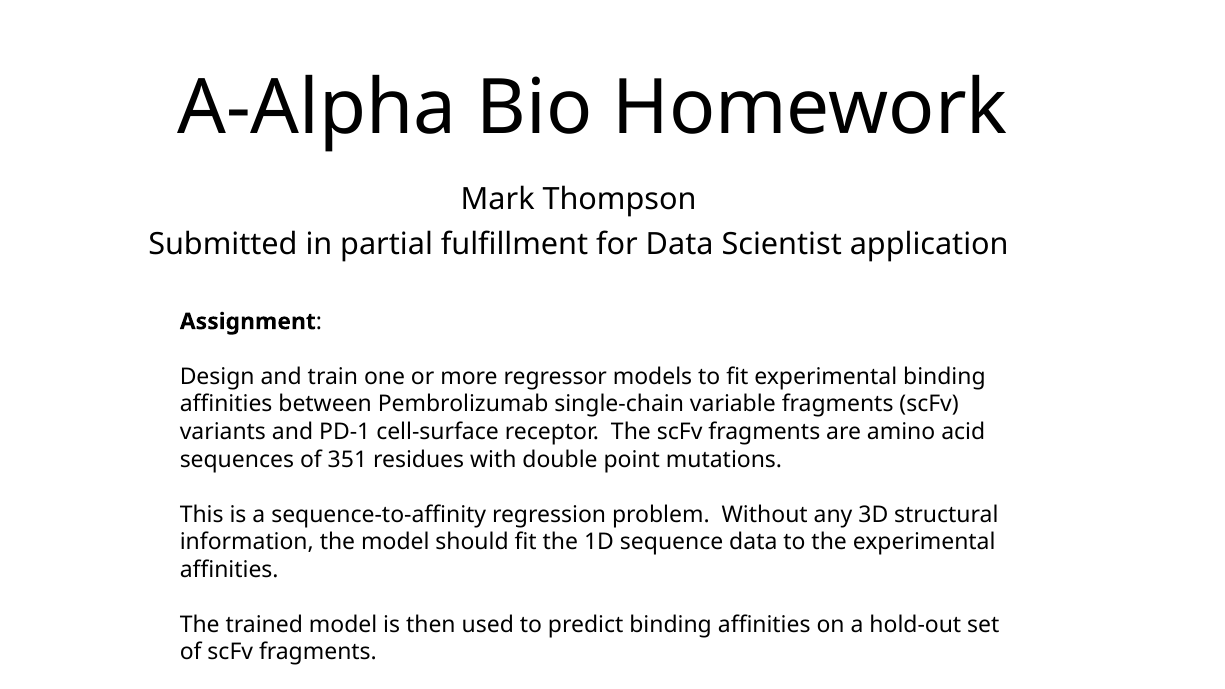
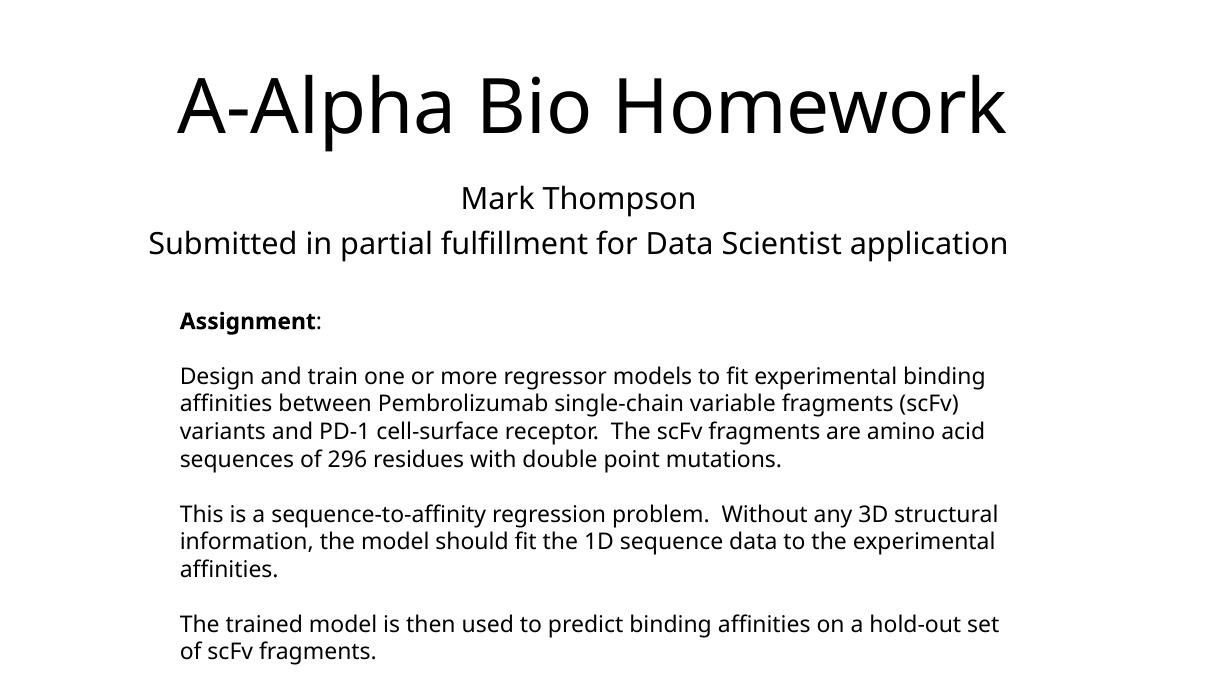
351: 351 -> 296
